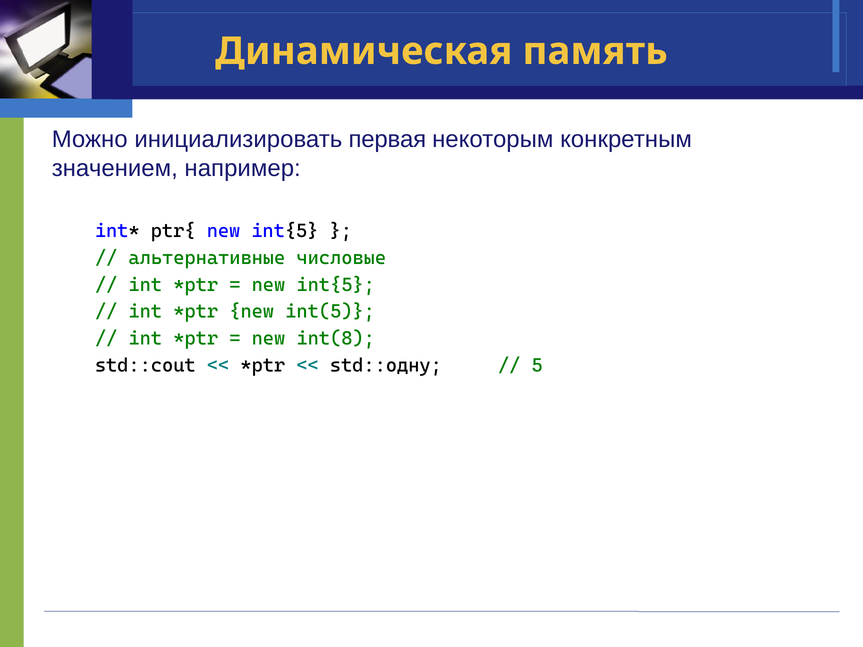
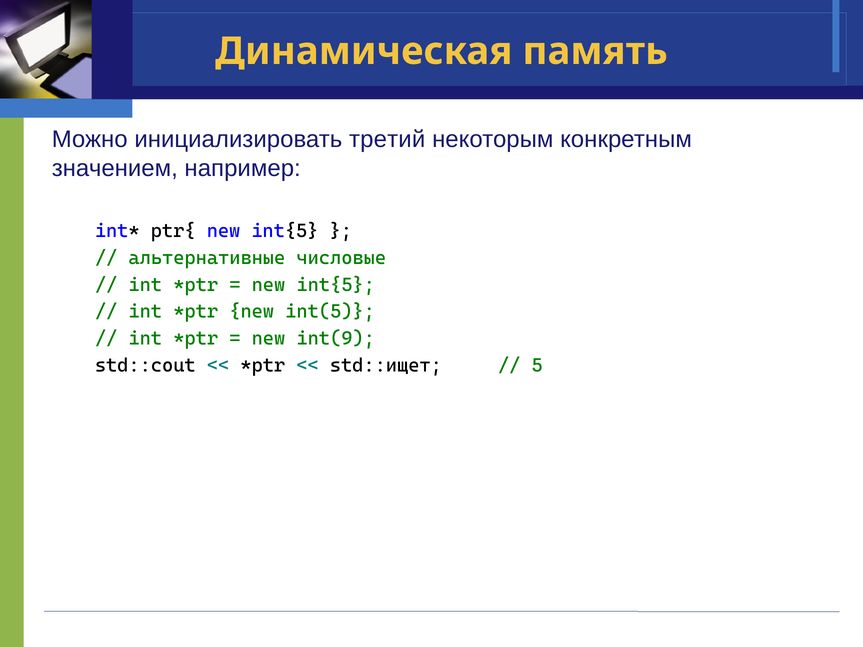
первая: первая -> третий
int(8: int(8 -> int(9
std::одну: std::одну -> std::ищет
